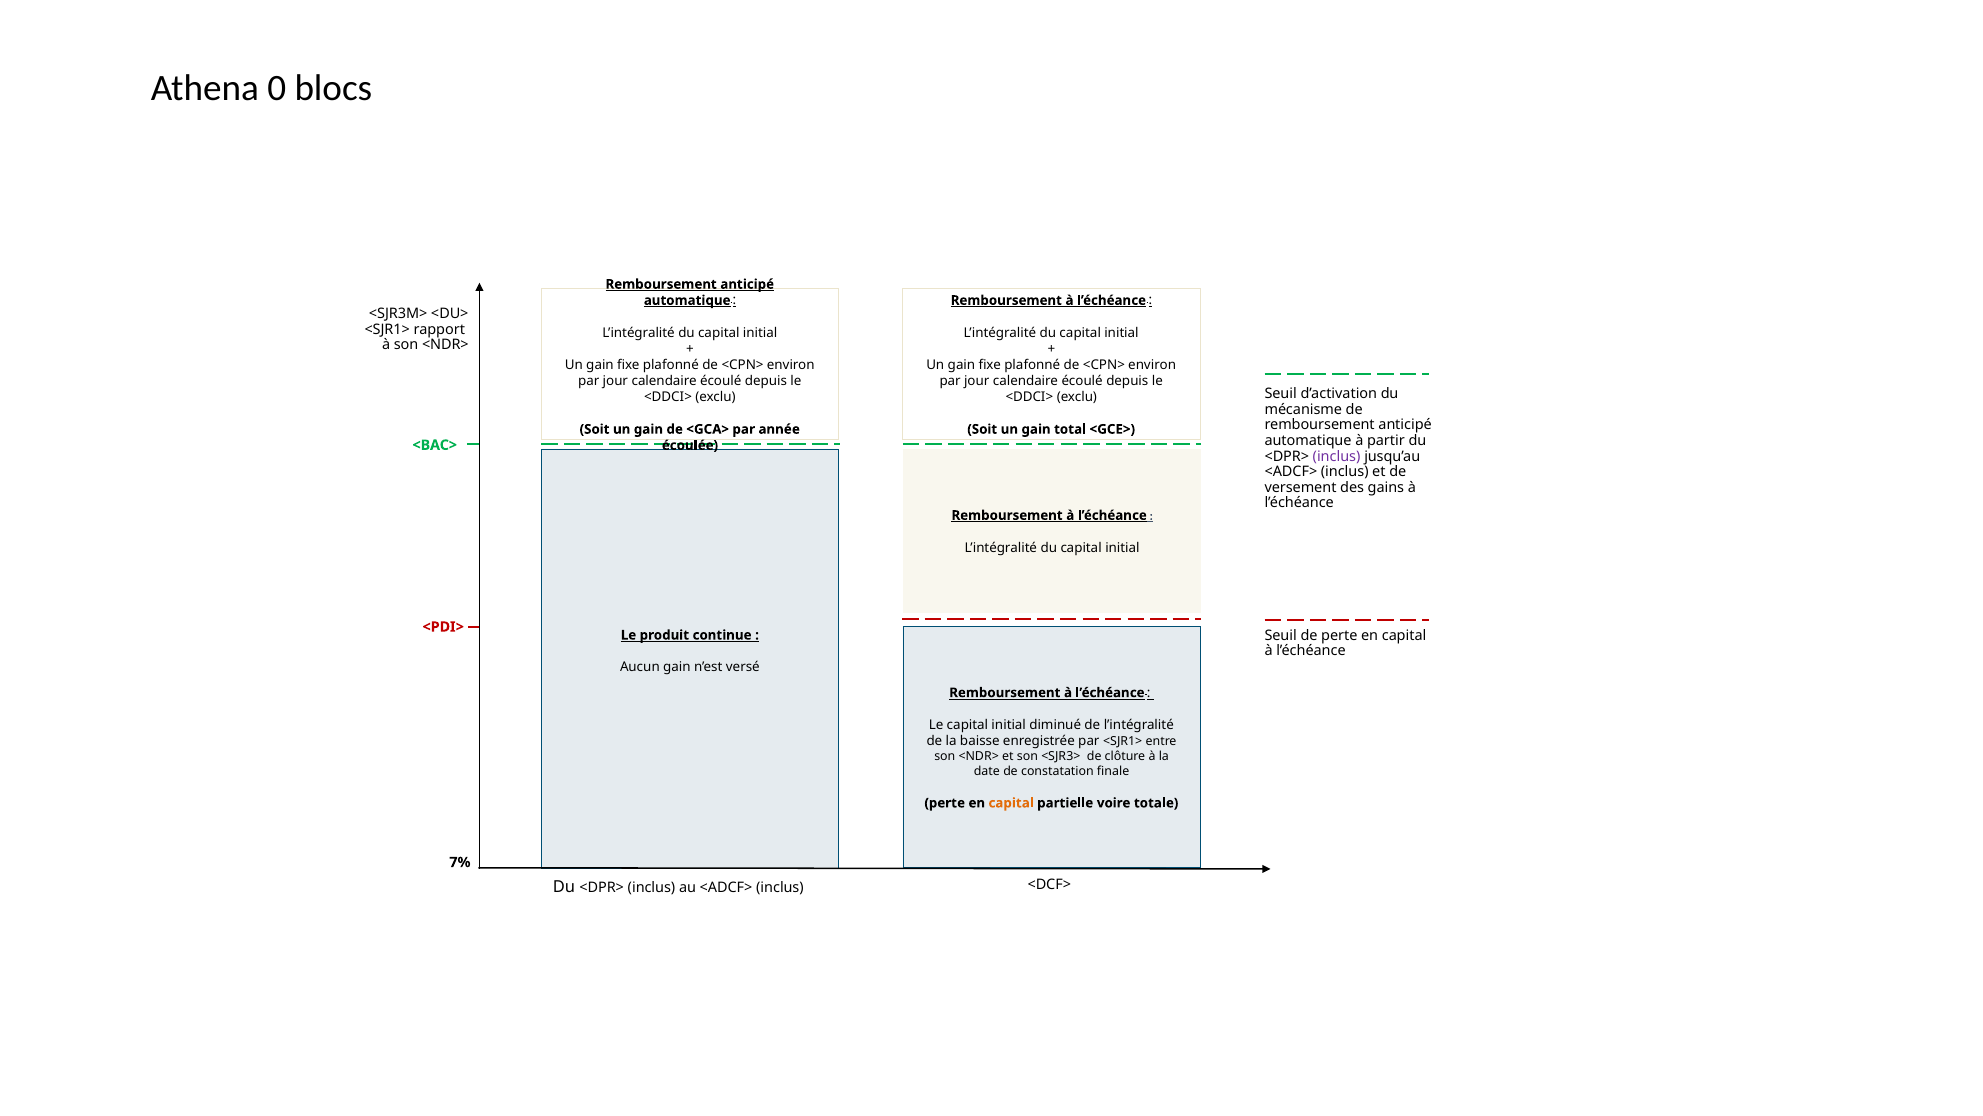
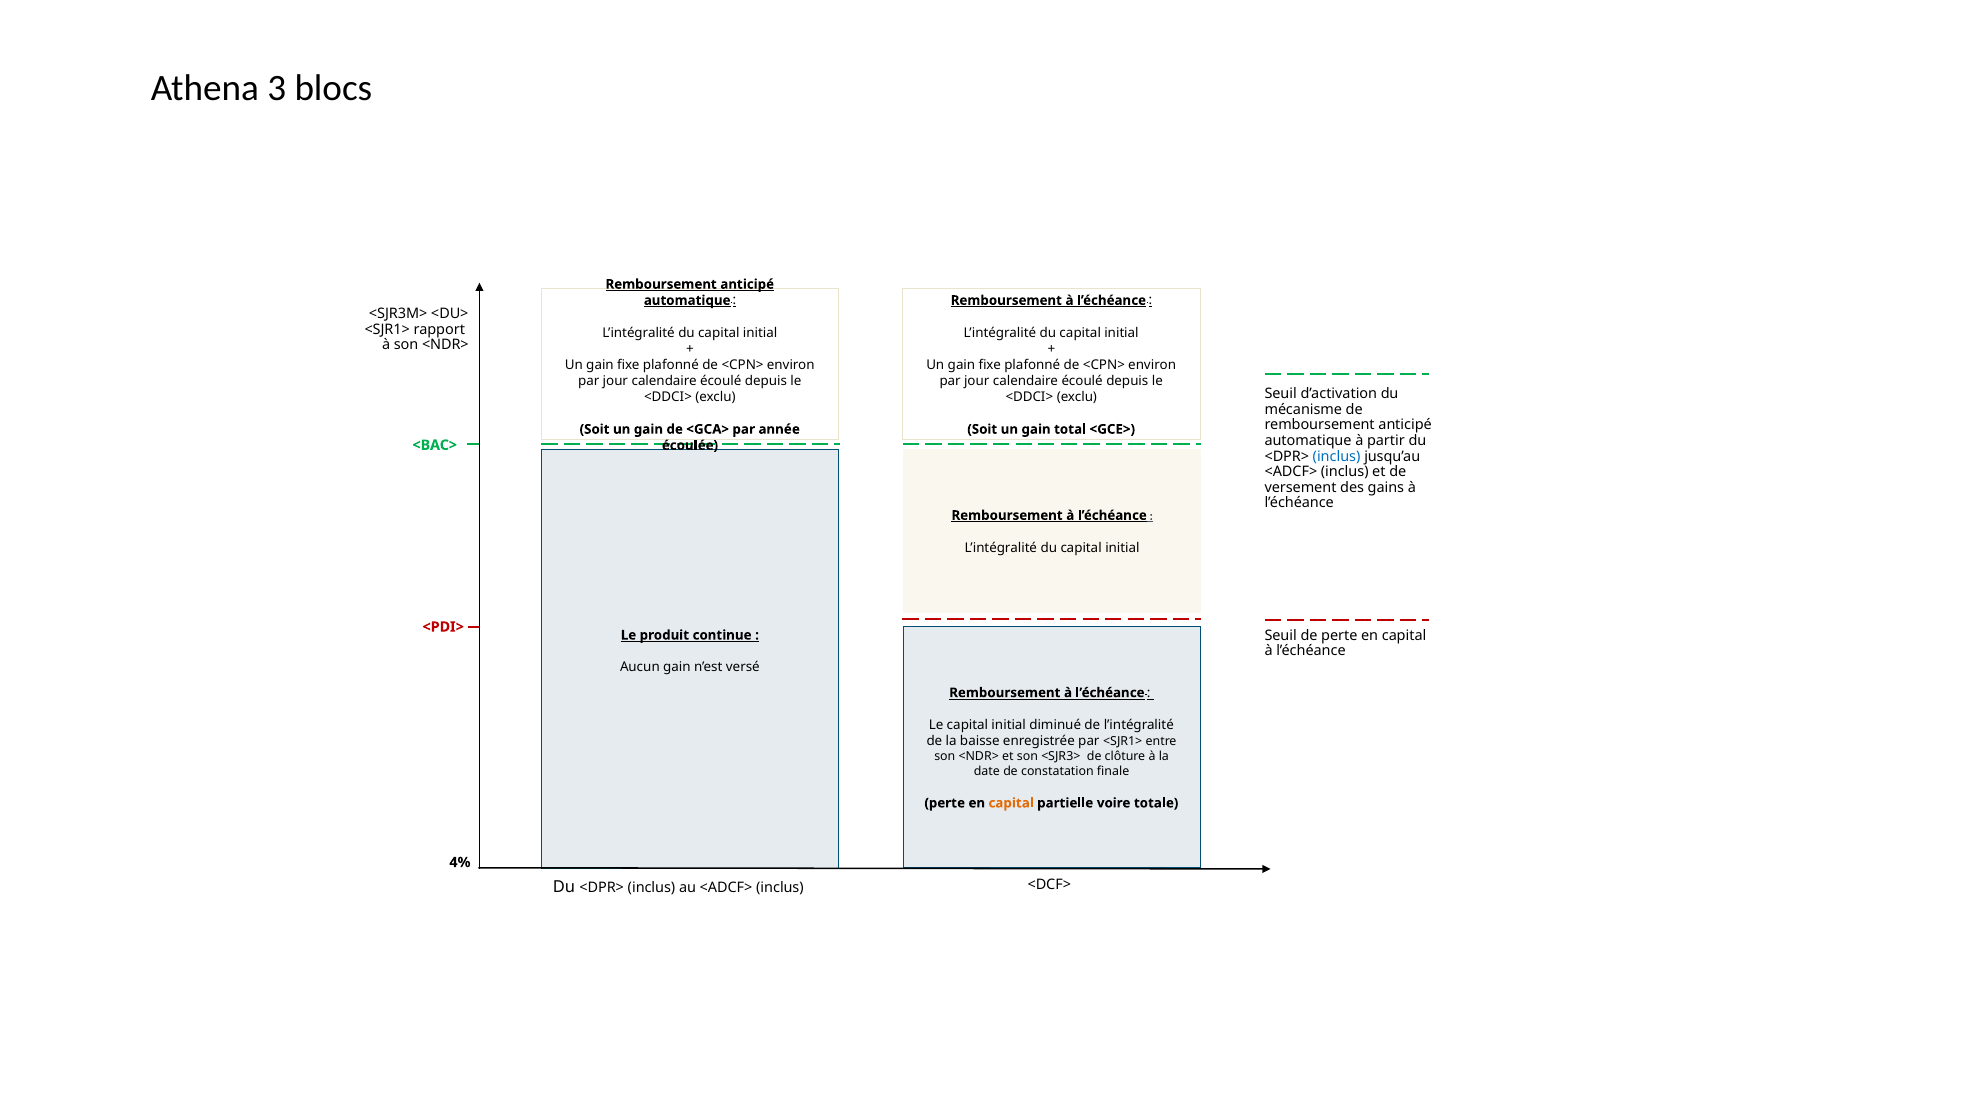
0: 0 -> 3
inclus at (1337, 456) colour: purple -> blue
7%: 7% -> 4%
